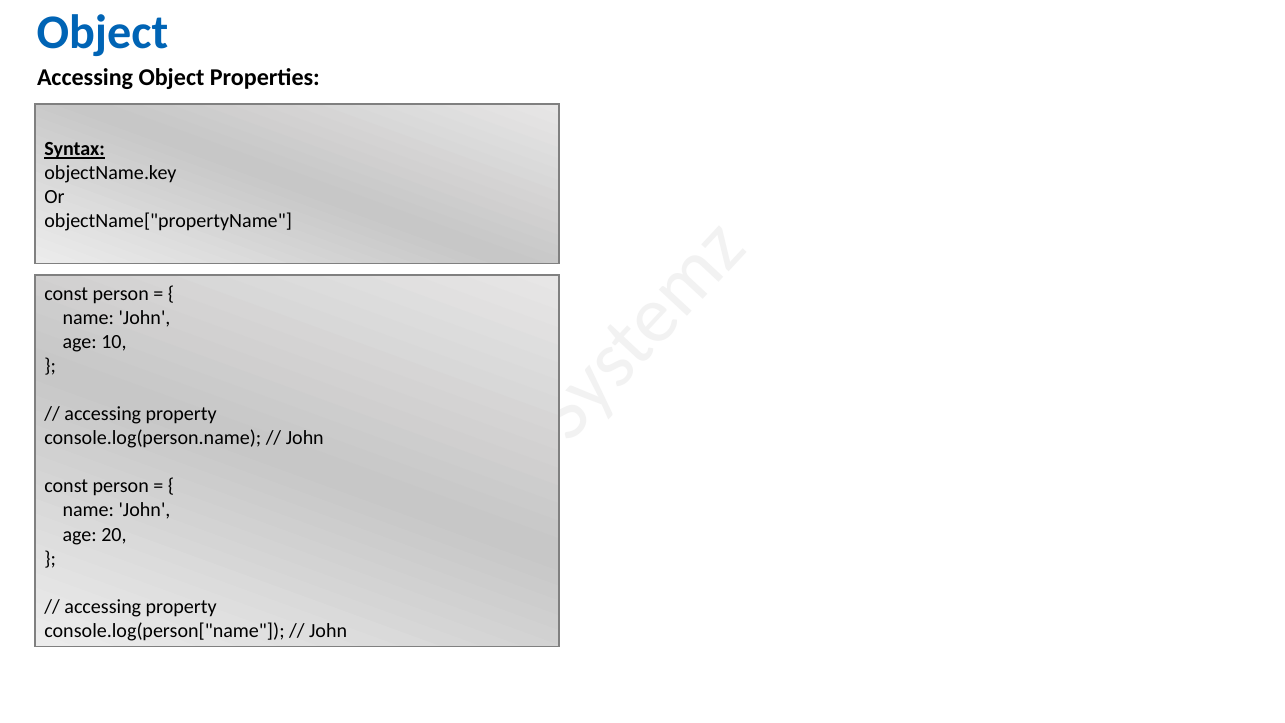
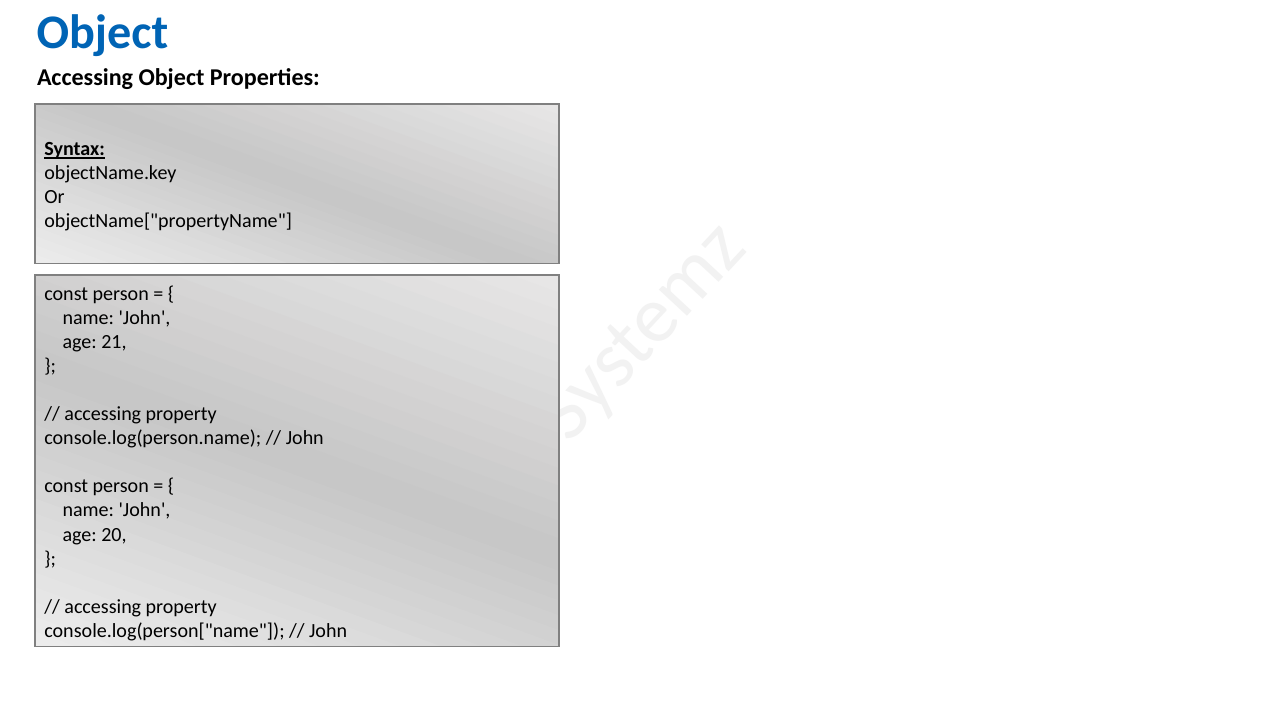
10: 10 -> 21
